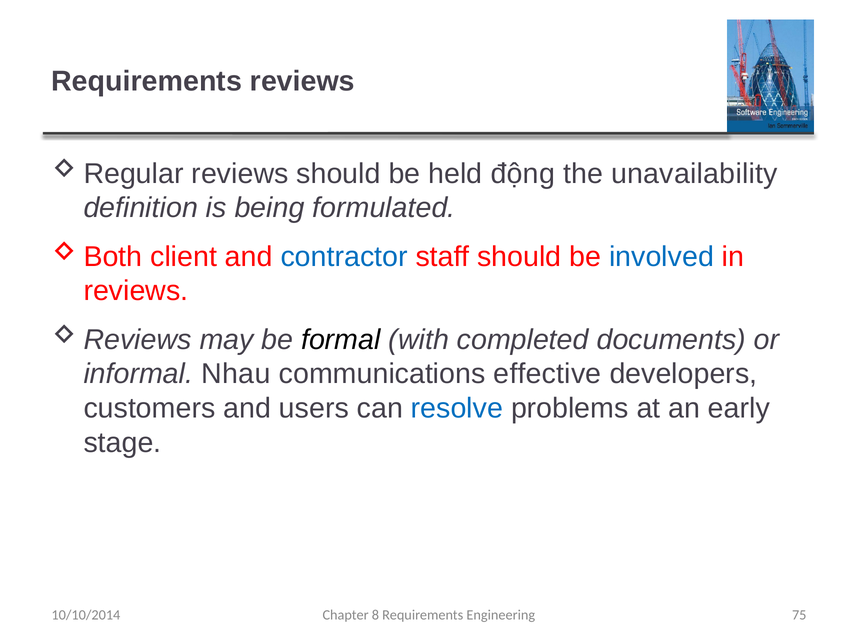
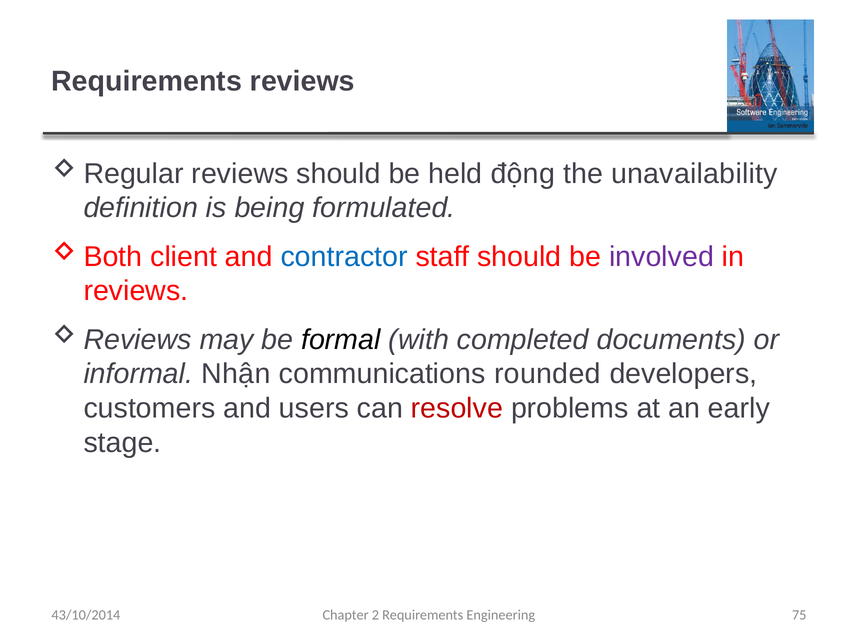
involved colour: blue -> purple
Nhau: Nhau -> Nhận
effective: effective -> rounded
resolve colour: blue -> red
10/10/2014: 10/10/2014 -> 43/10/2014
8: 8 -> 2
